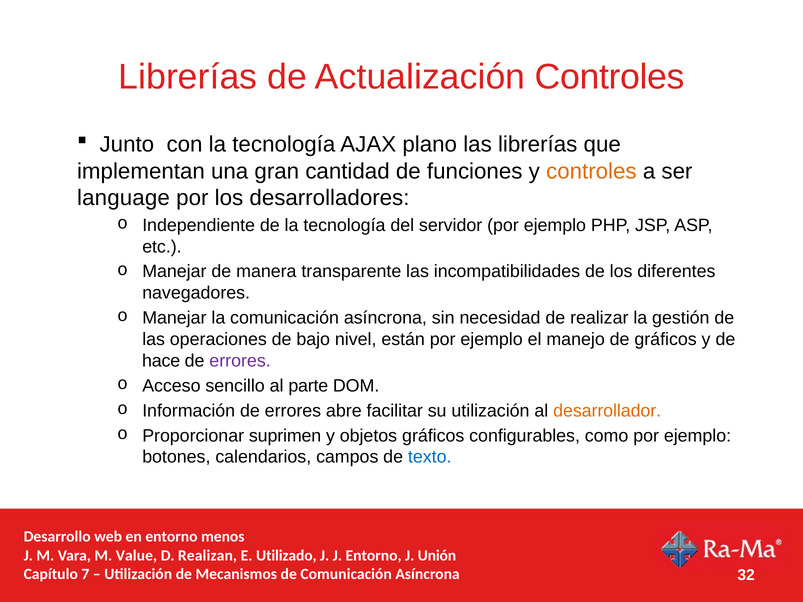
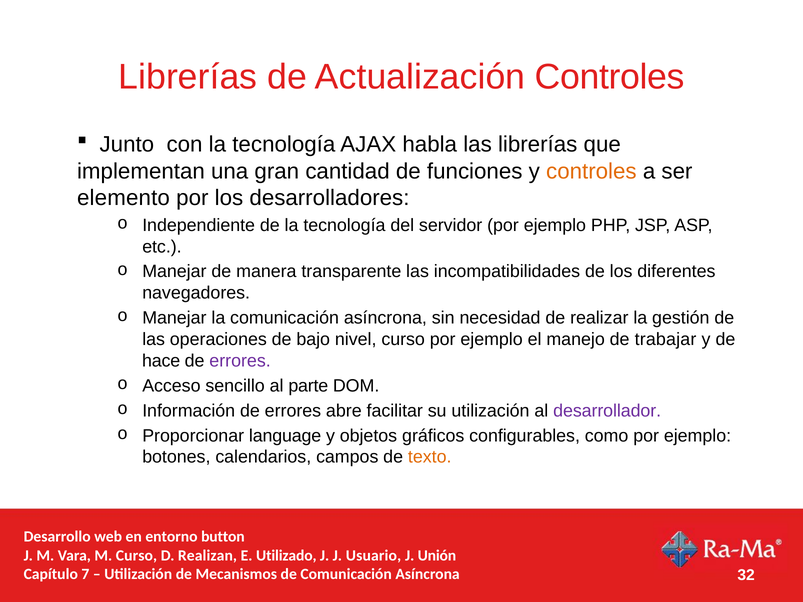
plano: plano -> habla
language: language -> elemento
nivel están: están -> curso
de gráficos: gráficos -> trabajar
desarrollador colour: orange -> purple
suprimen: suprimen -> language
texto colour: blue -> orange
menos: menos -> button
M Value: Value -> Curso
J Entorno: Entorno -> Usuario
